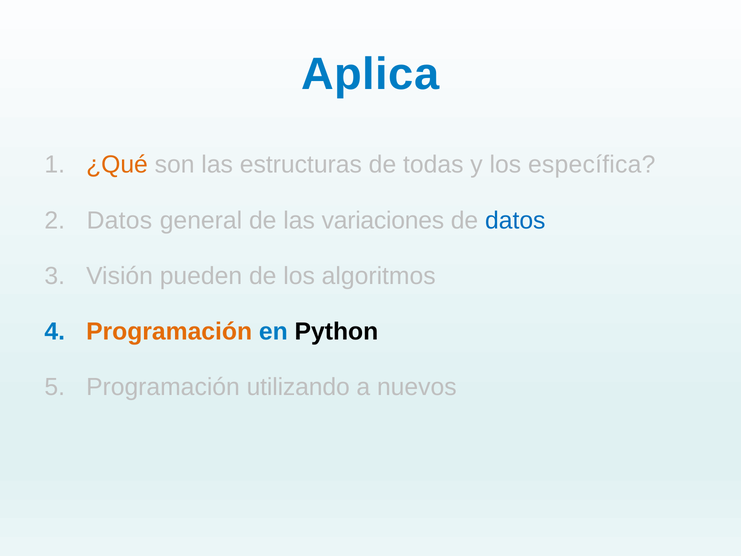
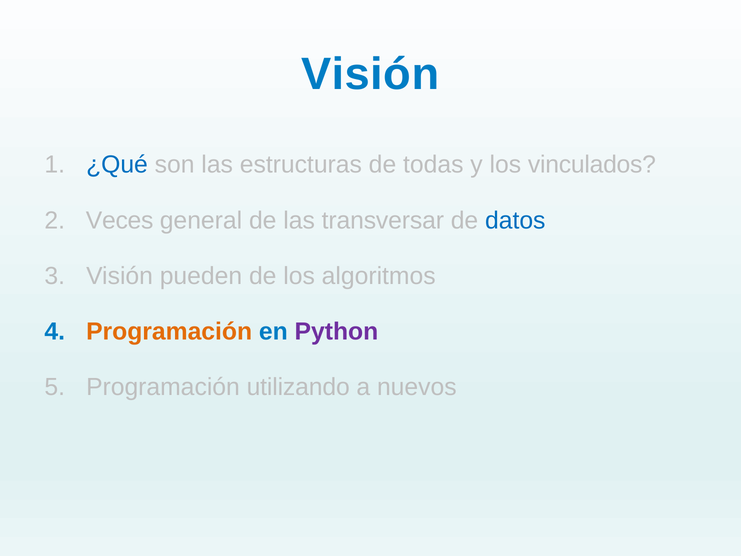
Aplica at (370, 74): Aplica -> Visión
¿Qué colour: orange -> blue
específica: específica -> vinculados
Datos at (119, 220): Datos -> Veces
variaciones: variaciones -> transversar
Python colour: black -> purple
